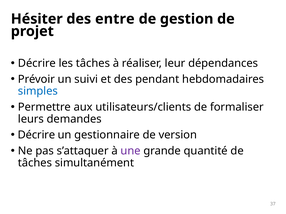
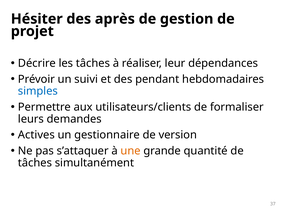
entre: entre -> après
Décrire at (36, 135): Décrire -> Actives
une colour: purple -> orange
